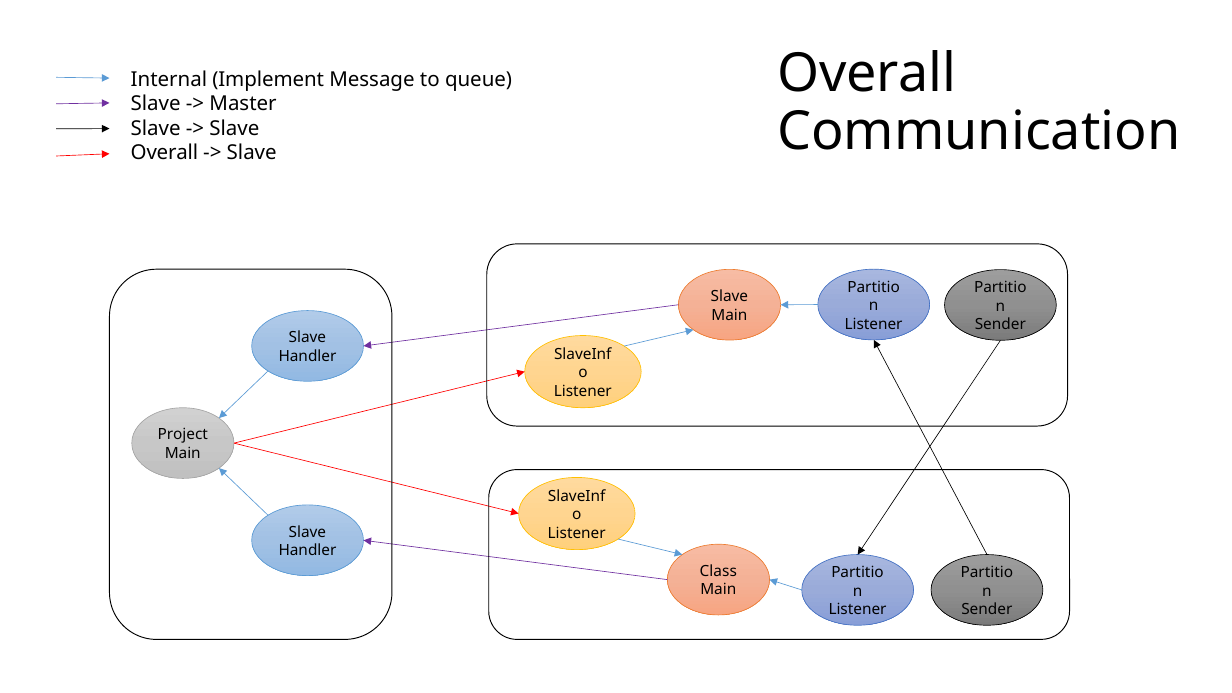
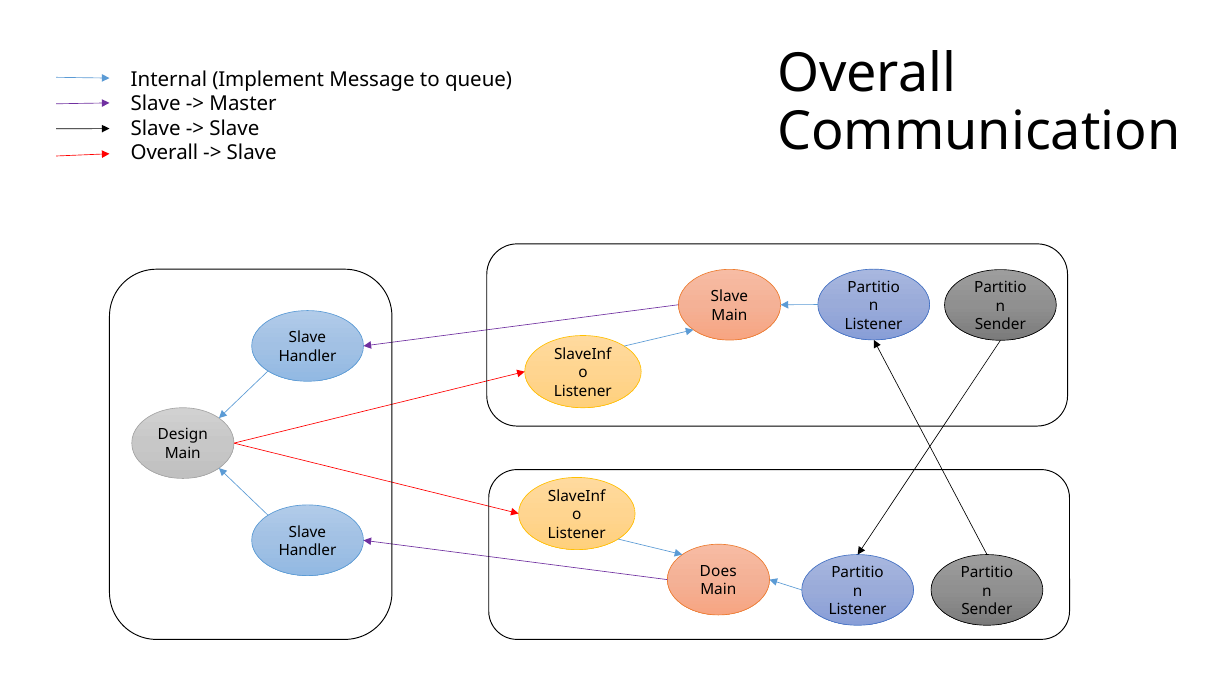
Project: Project -> Design
Class: Class -> Does
